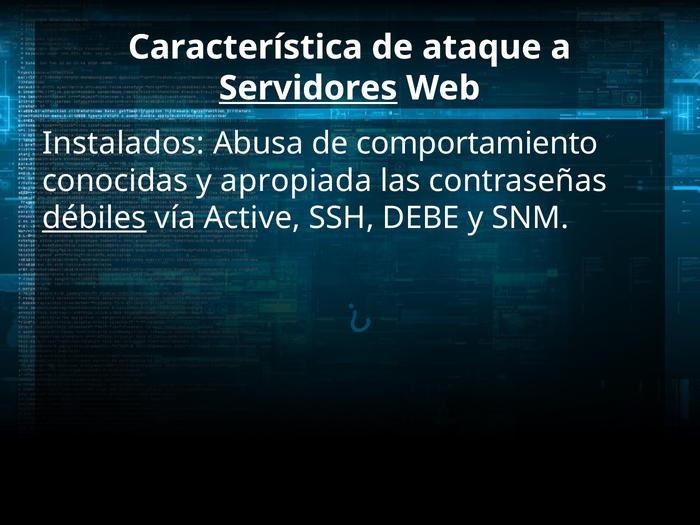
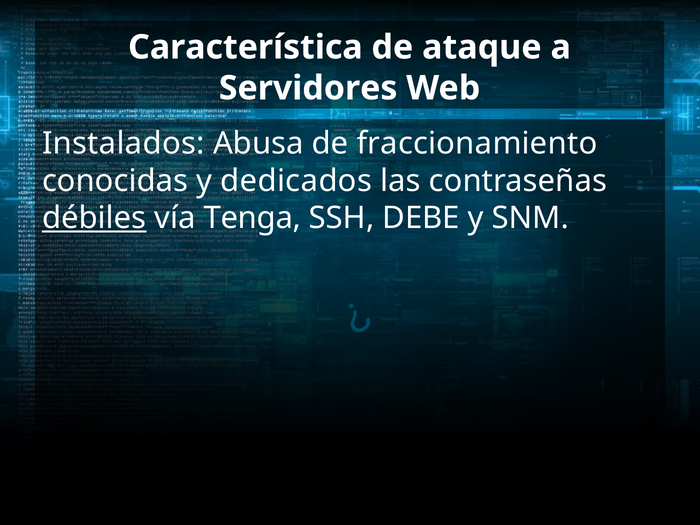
Servidores underline: present -> none
comportamiento: comportamiento -> fraccionamiento
apropiada: apropiada -> dedicados
Active: Active -> Tenga
